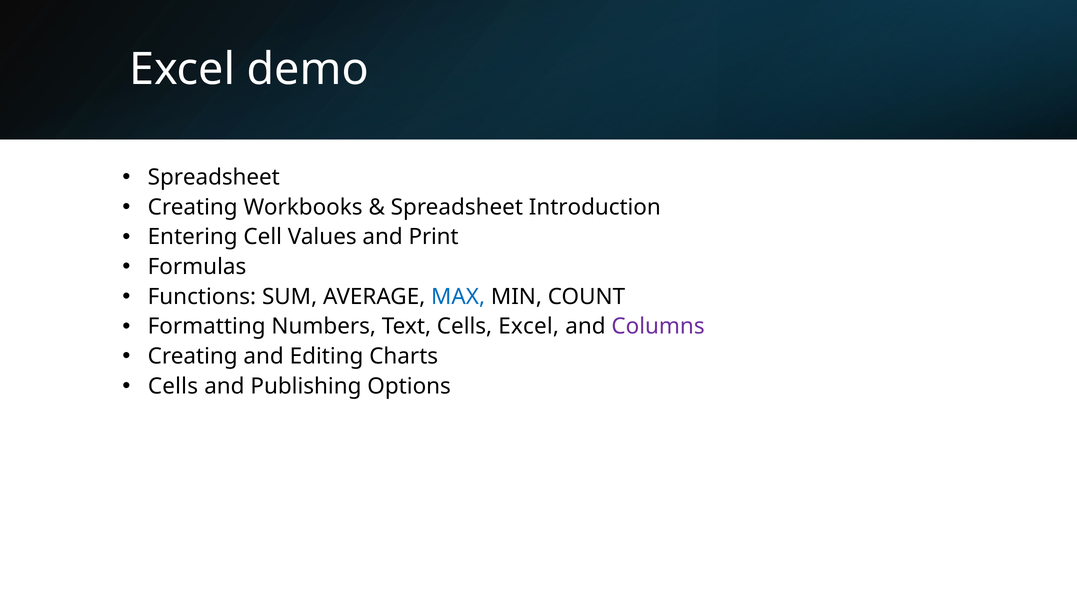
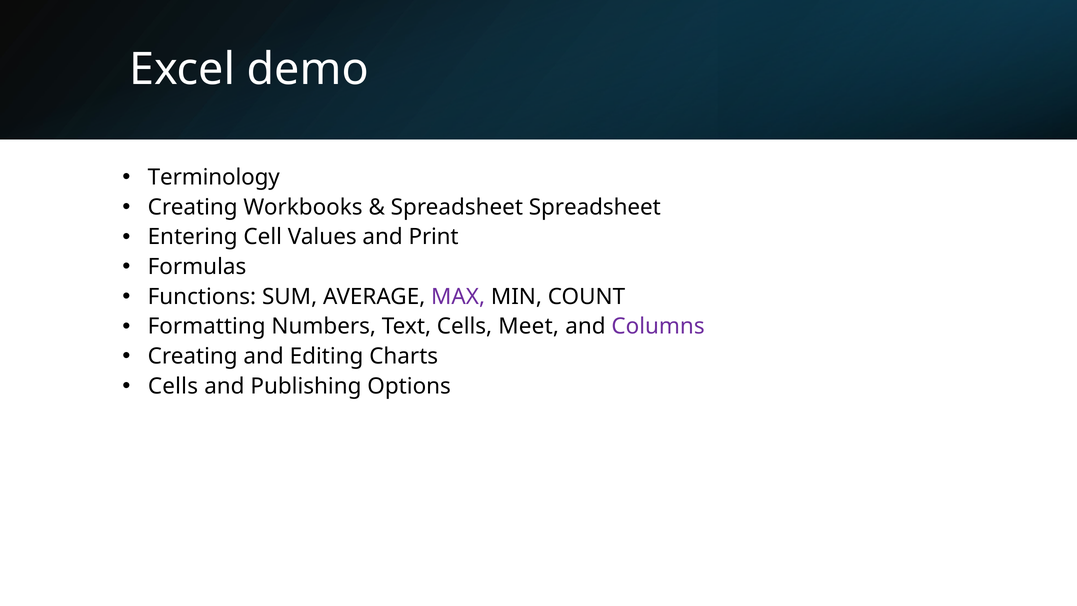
Spreadsheet at (214, 177): Spreadsheet -> Terminology
Spreadsheet Introduction: Introduction -> Spreadsheet
MAX colour: blue -> purple
Cells Excel: Excel -> Meet
